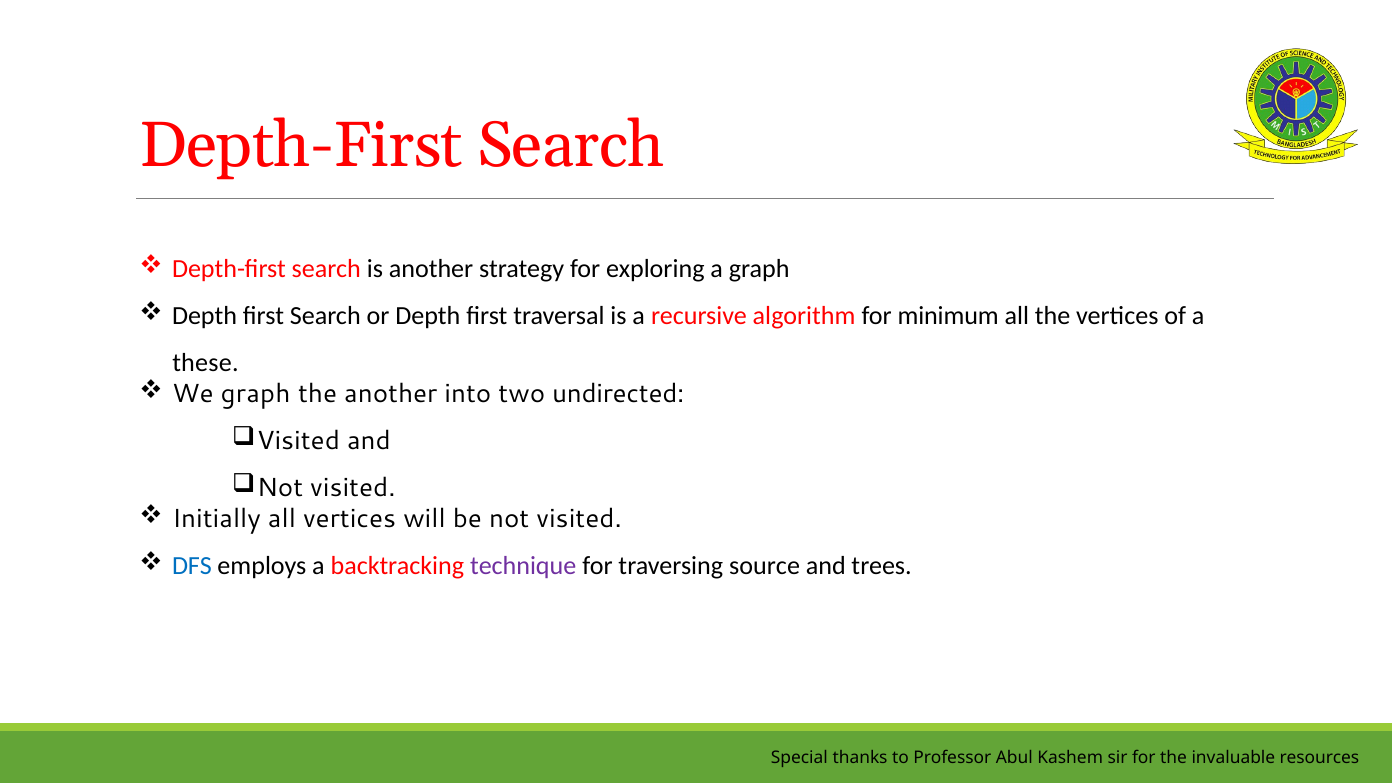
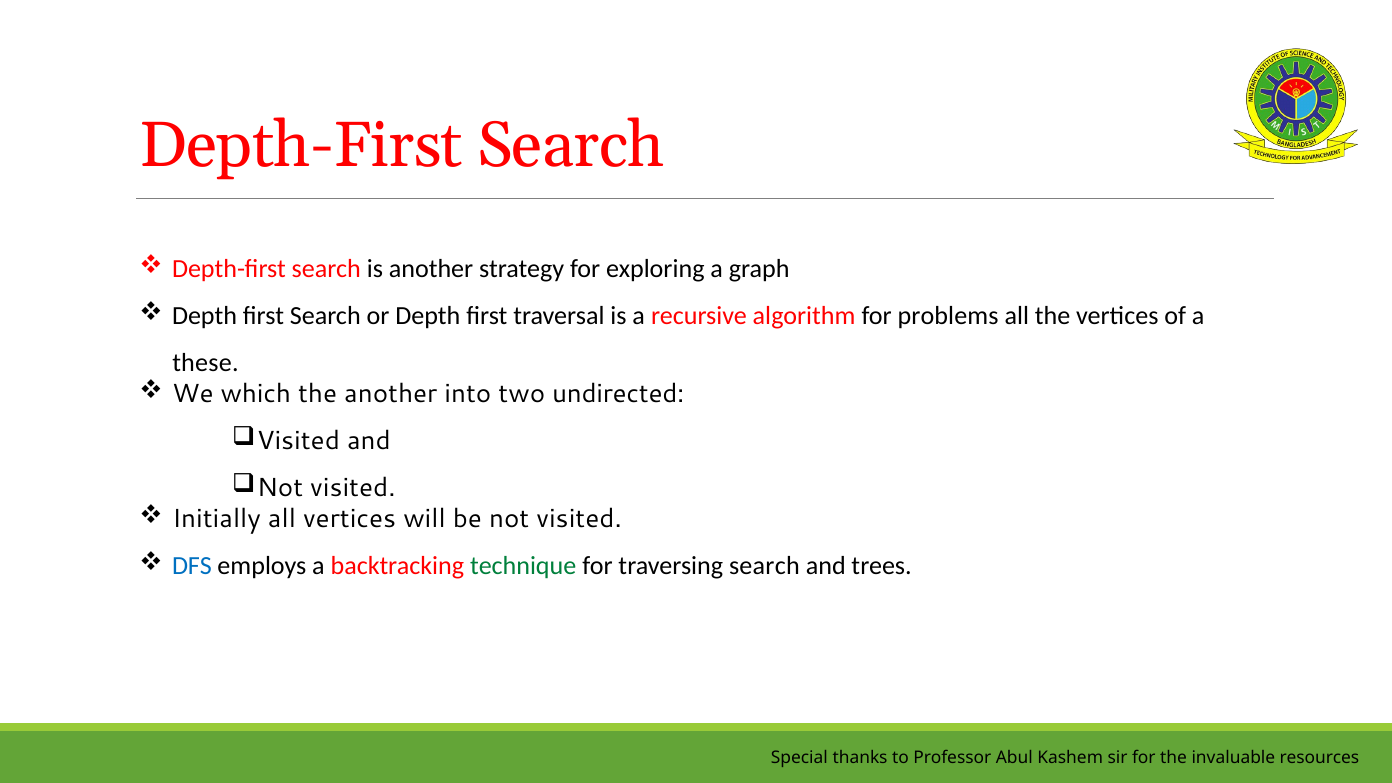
minimum: minimum -> problems
We graph: graph -> which
technique colour: purple -> green
traversing source: source -> search
